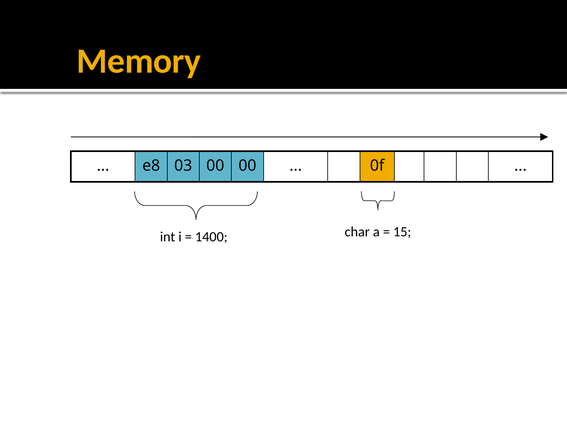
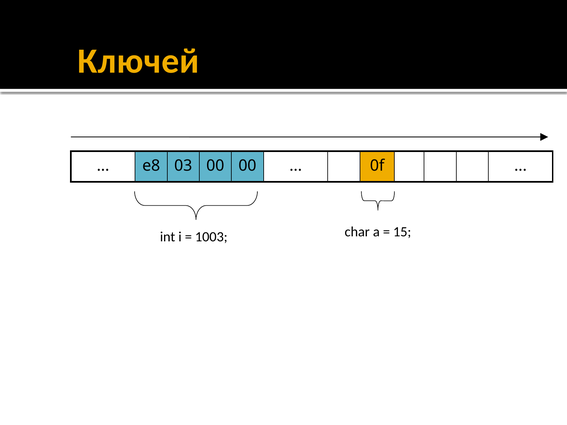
Memory: Memory -> Ключей
1400: 1400 -> 1003
